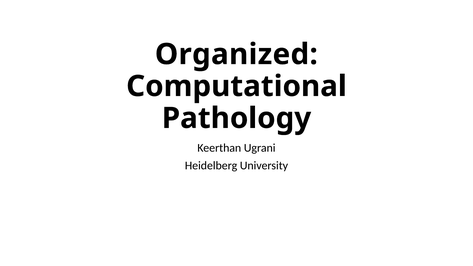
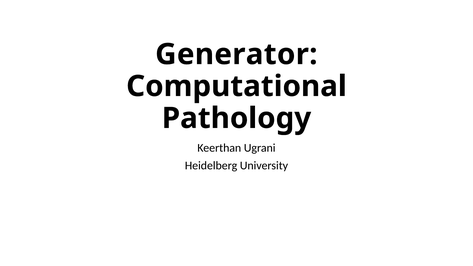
Organized: Organized -> Generator
